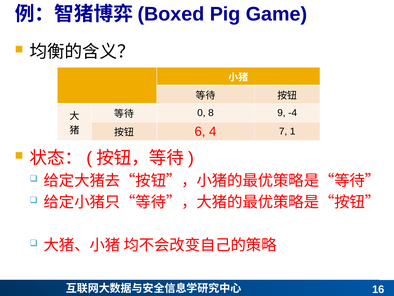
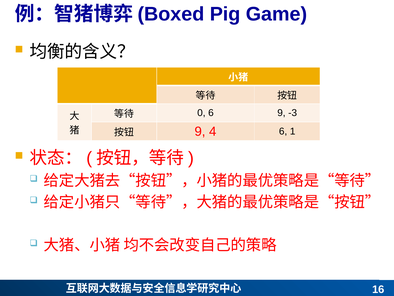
0 8: 8 -> 6
-4: -4 -> -3
6 at (200, 131): 6 -> 9
4 7: 7 -> 6
